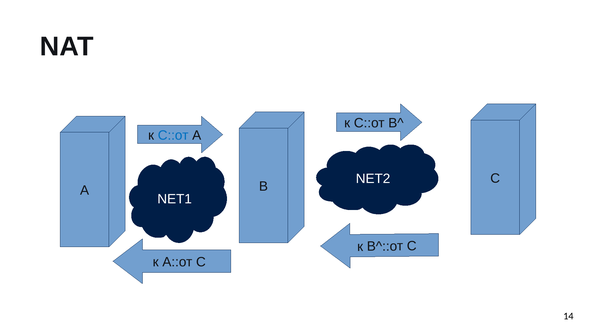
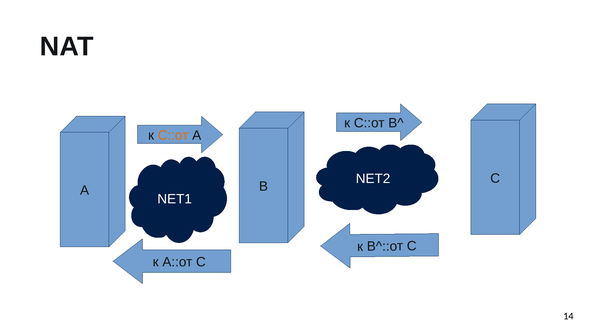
C::от at (173, 135) colour: blue -> orange
